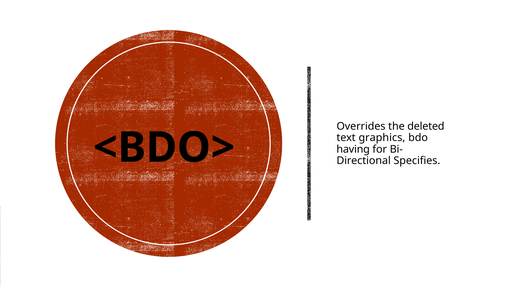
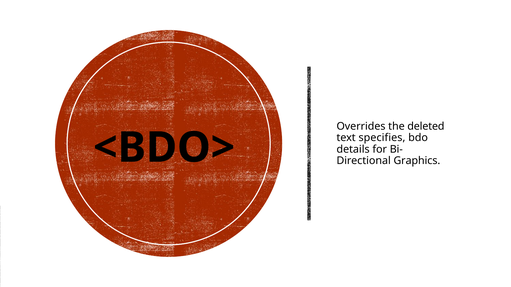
graphics: graphics -> specifies
having: having -> details
Specifies: Specifies -> Graphics
